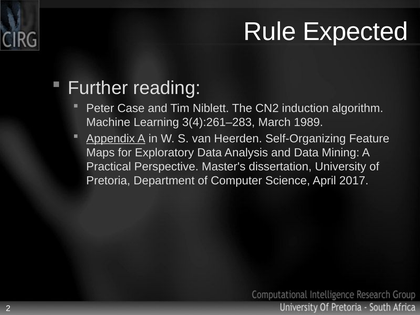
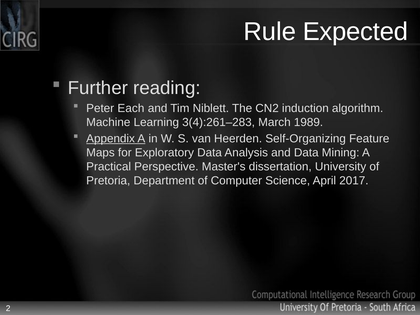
Case: Case -> Each
